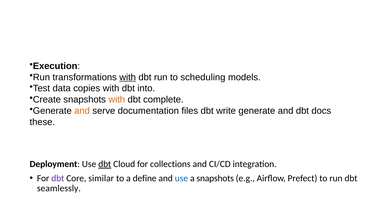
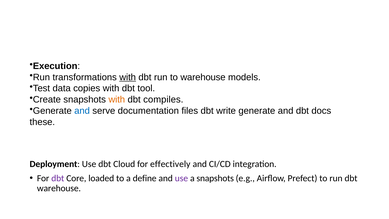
to scheduling: scheduling -> warehouse
into: into -> tool
complete: complete -> compiles
and at (82, 111) colour: orange -> blue
dbt at (105, 164) underline: present -> none
collections: collections -> effectively
similar: similar -> loaded
use at (181, 178) colour: blue -> purple
seamlessly at (59, 188): seamlessly -> warehouse
